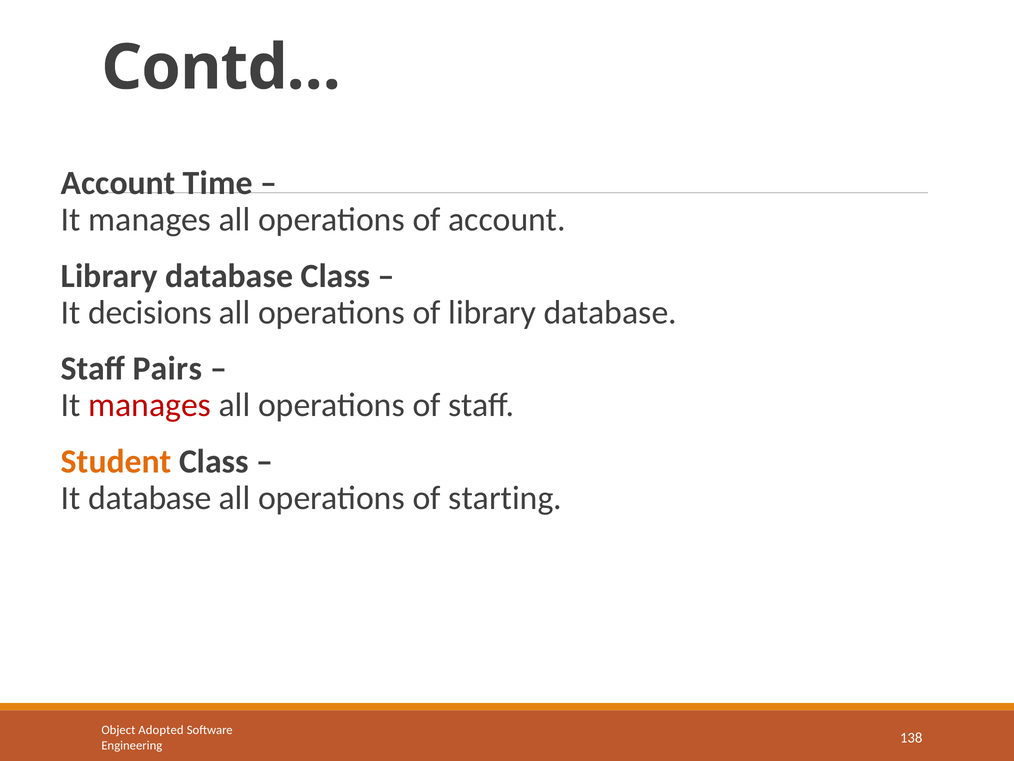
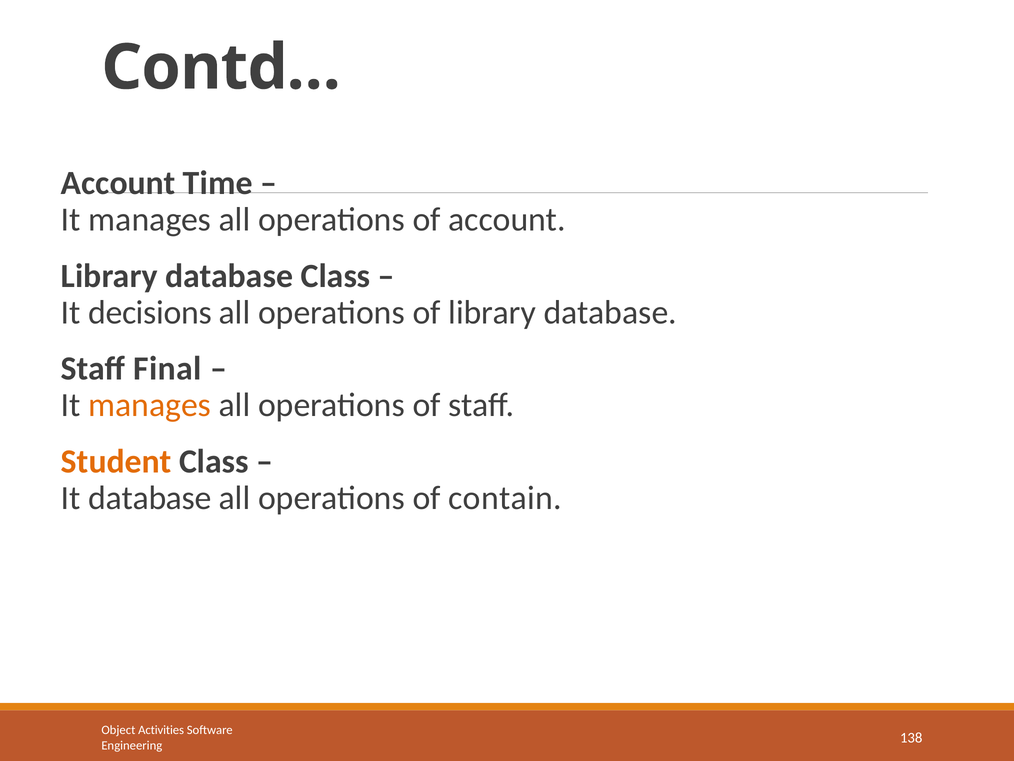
Pairs: Pairs -> Final
manages at (150, 405) colour: red -> orange
starting: starting -> contain
Adopted: Adopted -> Activities
